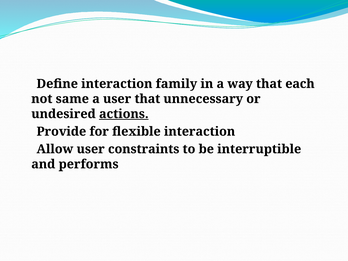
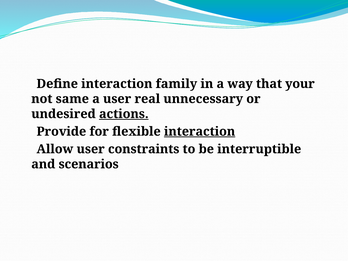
each: each -> your
user that: that -> real
interaction at (200, 132) underline: none -> present
performs: performs -> scenarios
